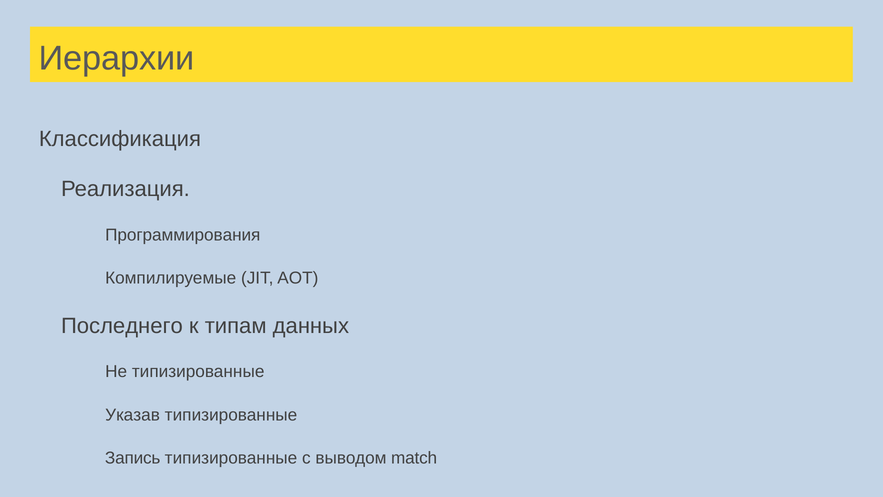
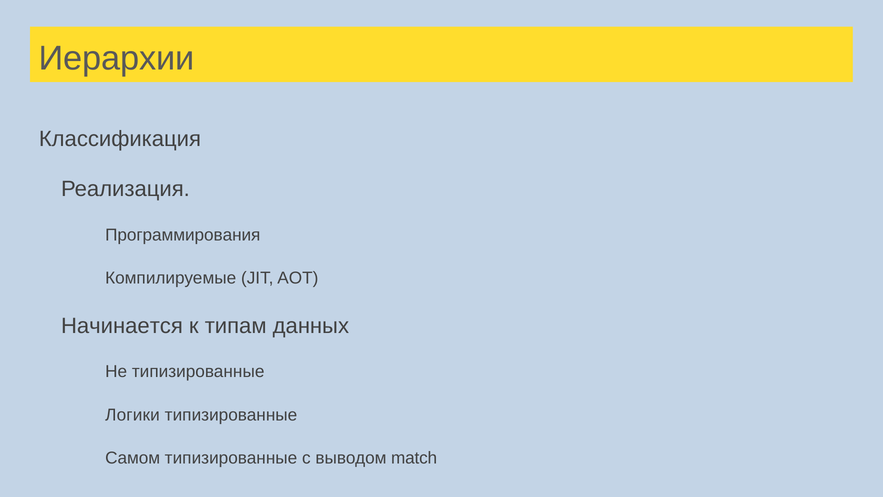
Последнего: Последнего -> Начинается
Указав: Указав -> Логики
Запись: Запись -> Самом
